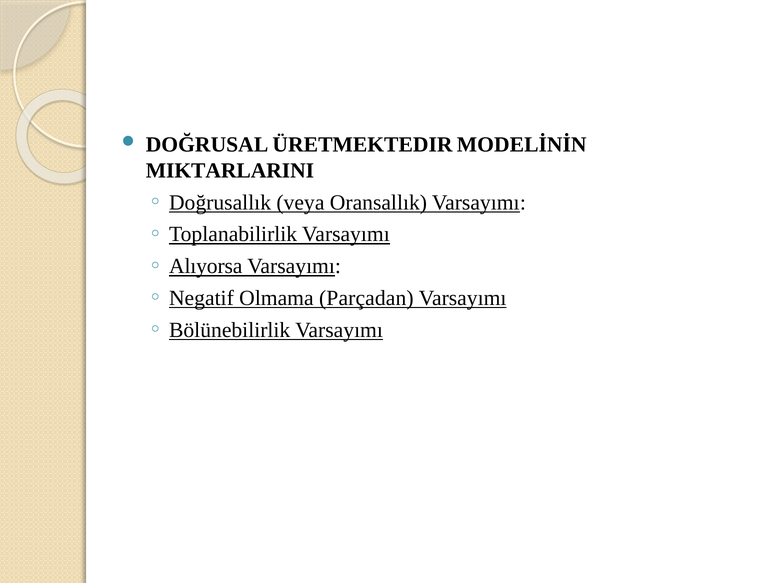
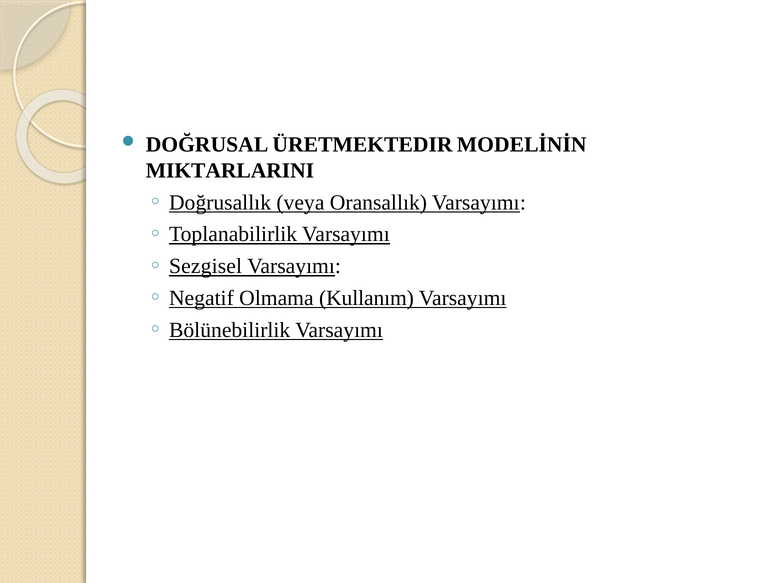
Alıyorsa: Alıyorsa -> Sezgisel
Parçadan: Parçadan -> Kullanım
